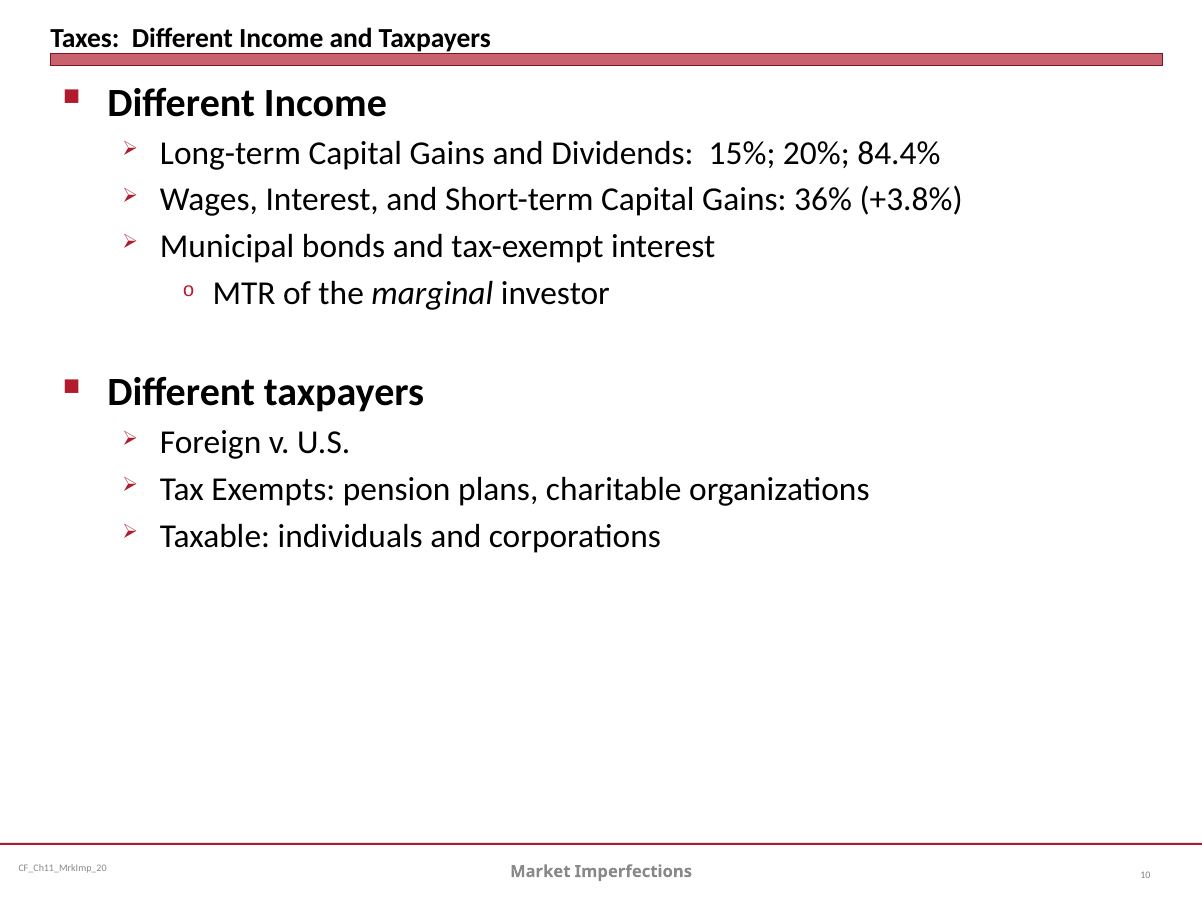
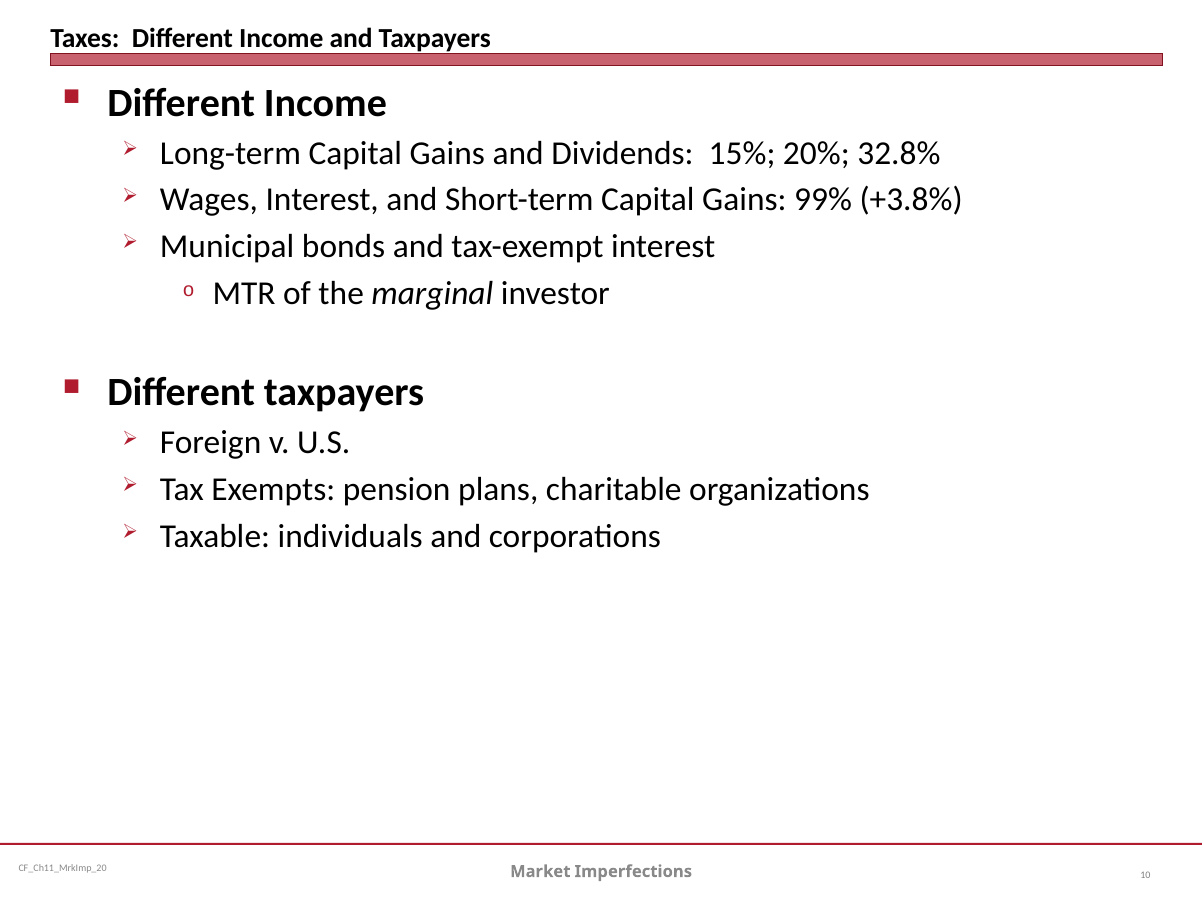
84.4%: 84.4% -> 32.8%
36%: 36% -> 99%
